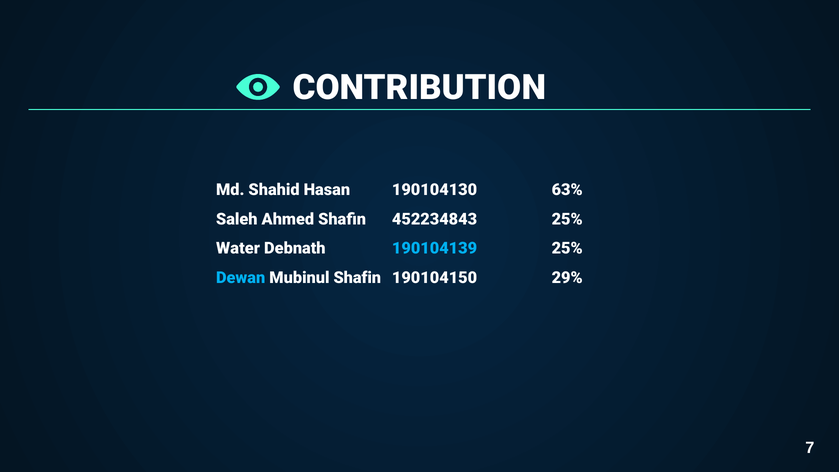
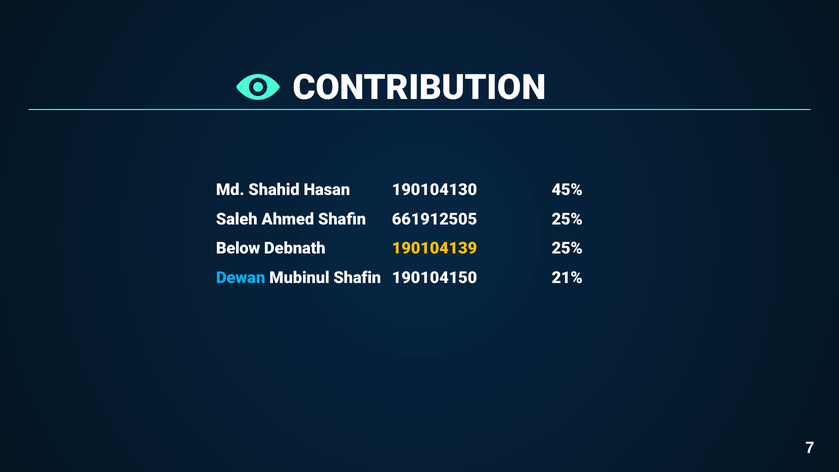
63%: 63% -> 45%
452234843: 452234843 -> 661912505
Water: Water -> Below
190104139 colour: light blue -> yellow
29%: 29% -> 21%
